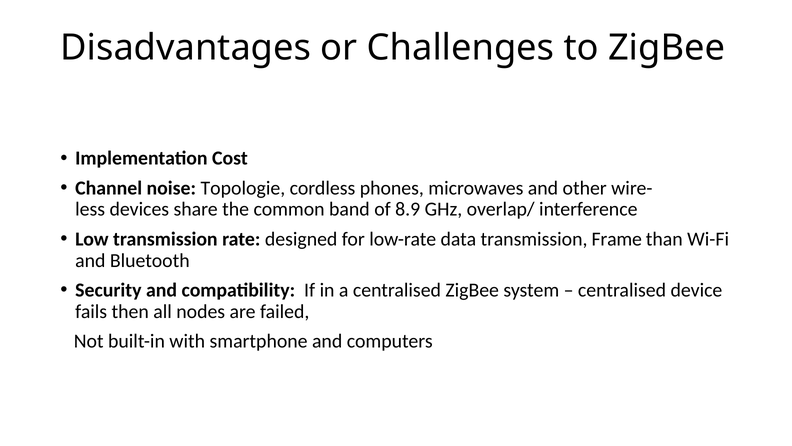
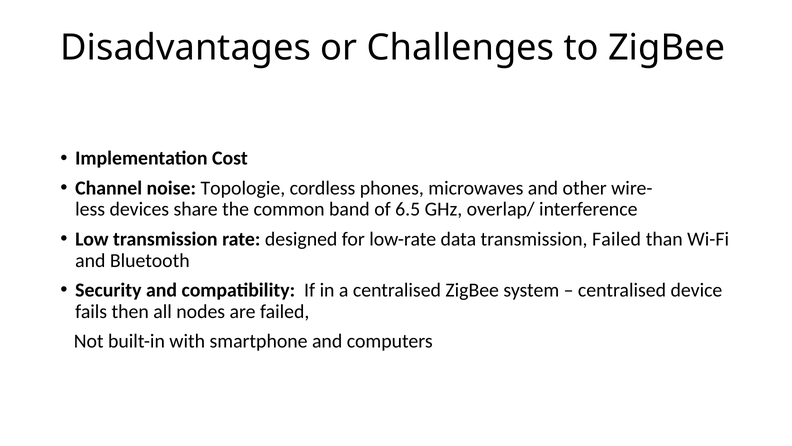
8.9: 8.9 -> 6.5
transmission Frame: Frame -> Failed
